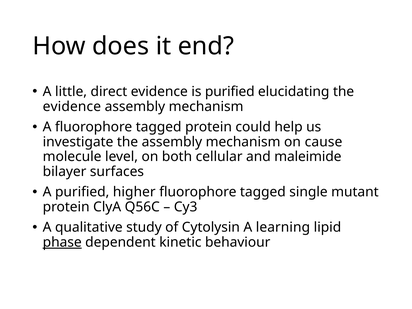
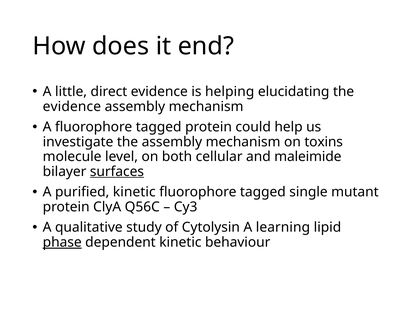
is purified: purified -> helping
cause: cause -> toxins
surfaces underline: none -> present
purified higher: higher -> kinetic
